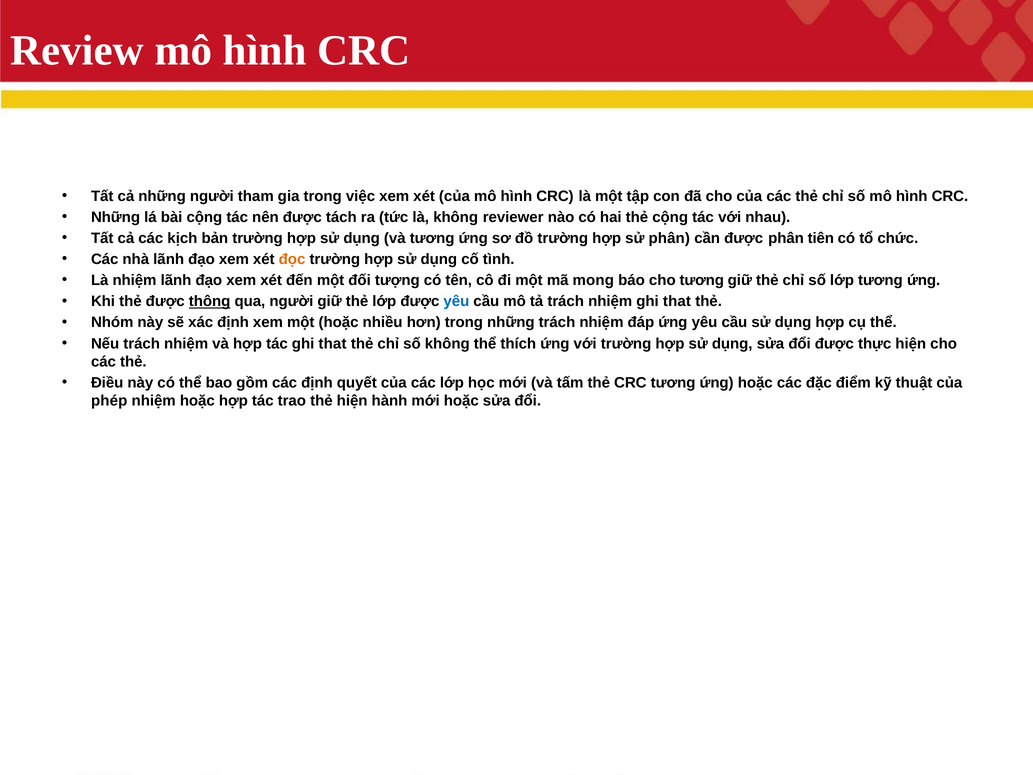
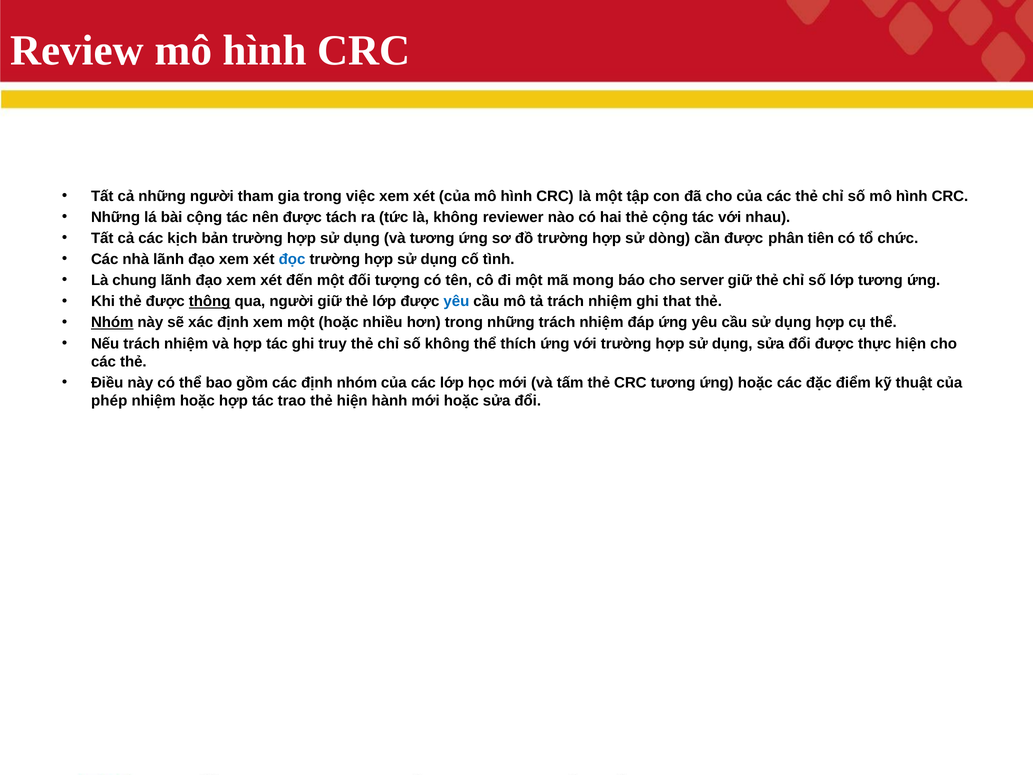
sử phân: phân -> dòng
đọc colour: orange -> blue
Là nhiệm: nhiệm -> chung
cho tương: tương -> server
Nhóm at (112, 322) underline: none -> present
tác ghi that: that -> truy
định quyết: quyết -> nhóm
